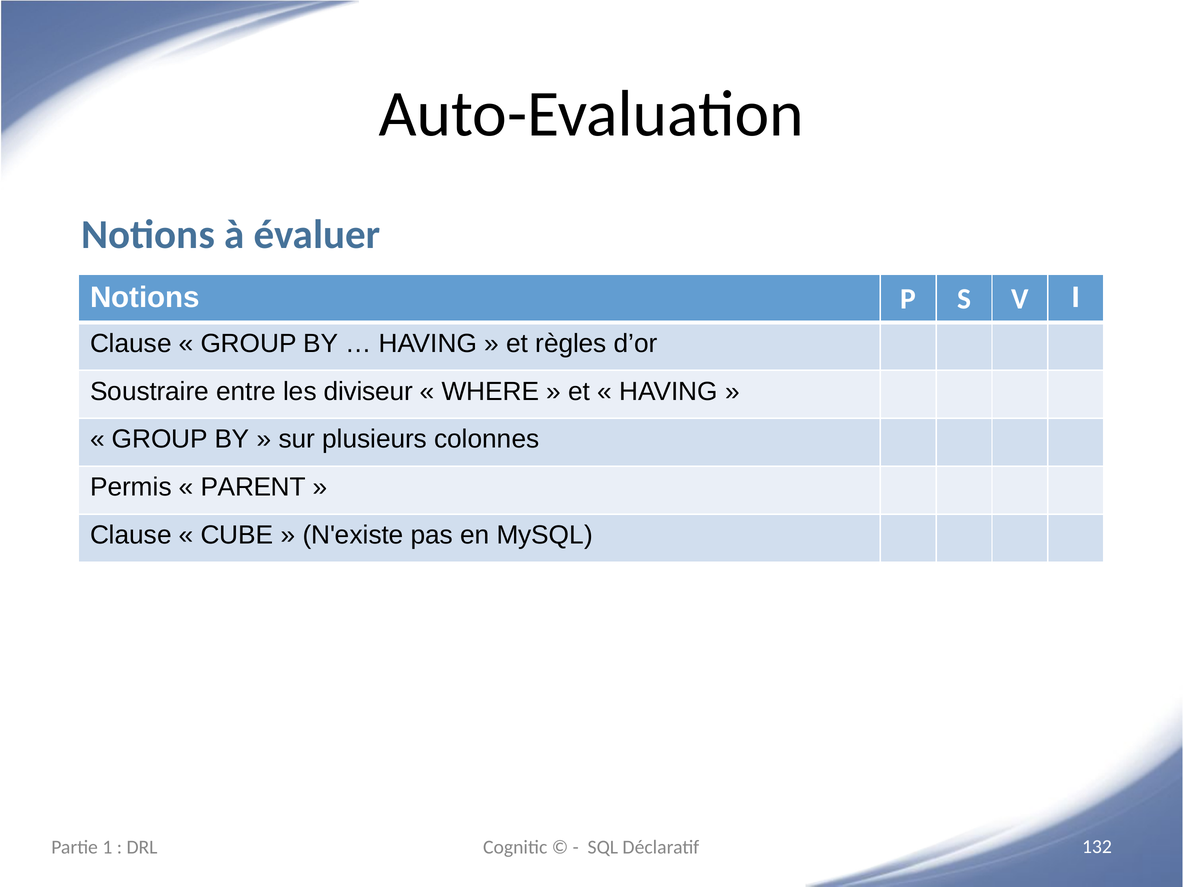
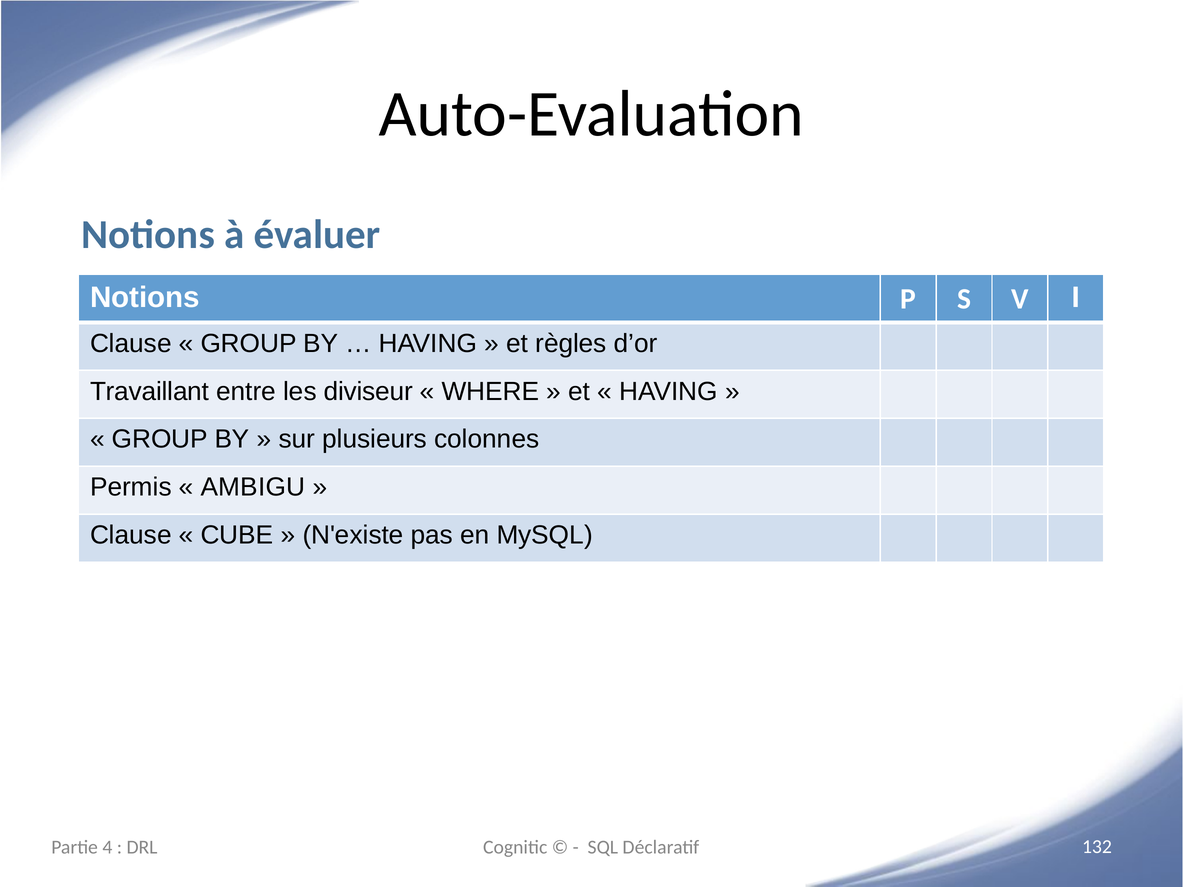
Soustraire: Soustraire -> Travaillant
PARENT: PARENT -> AMBIGU
1: 1 -> 4
